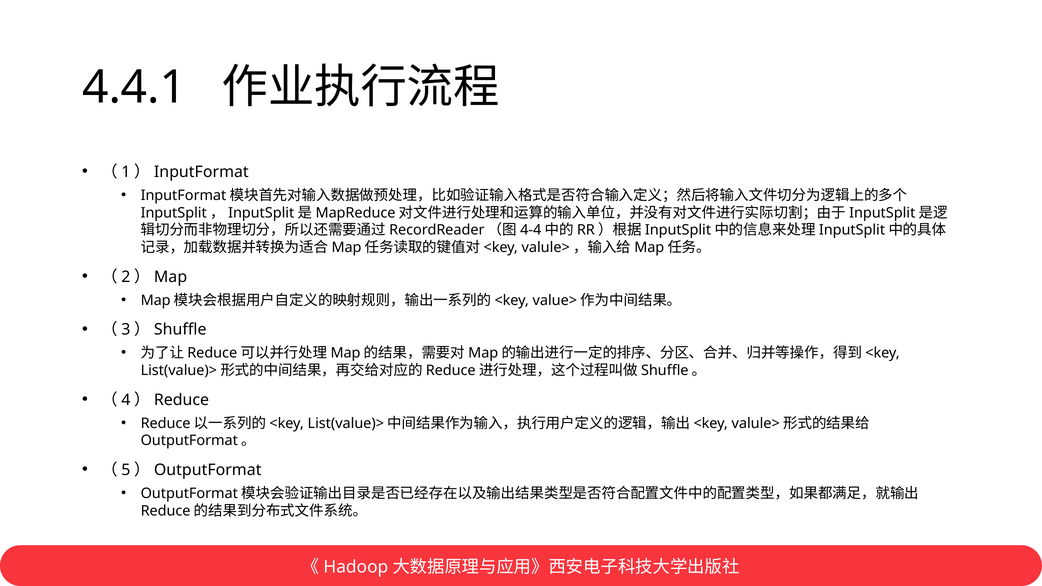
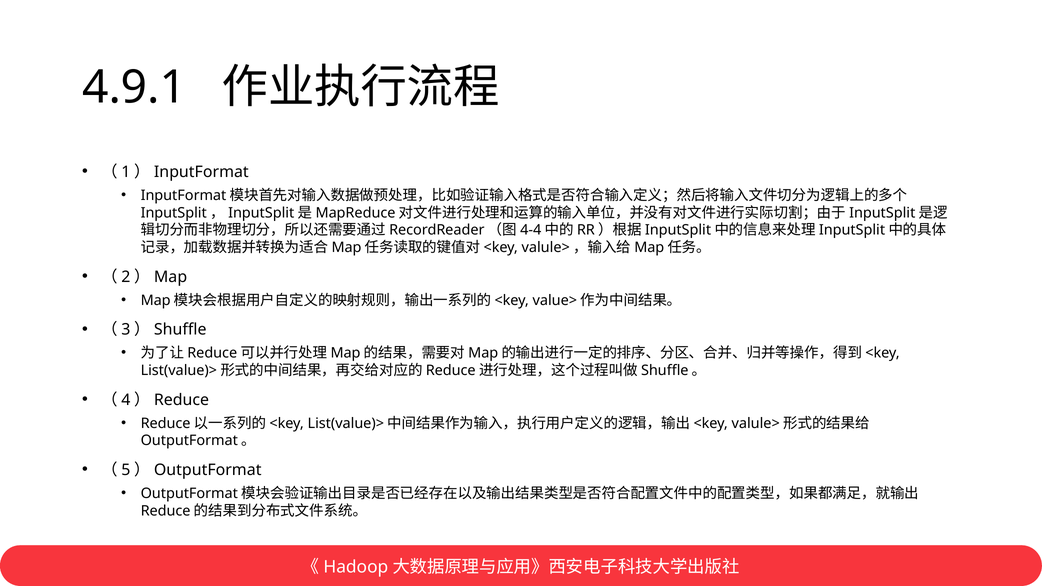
4.4.1: 4.4.1 -> 4.9.1
